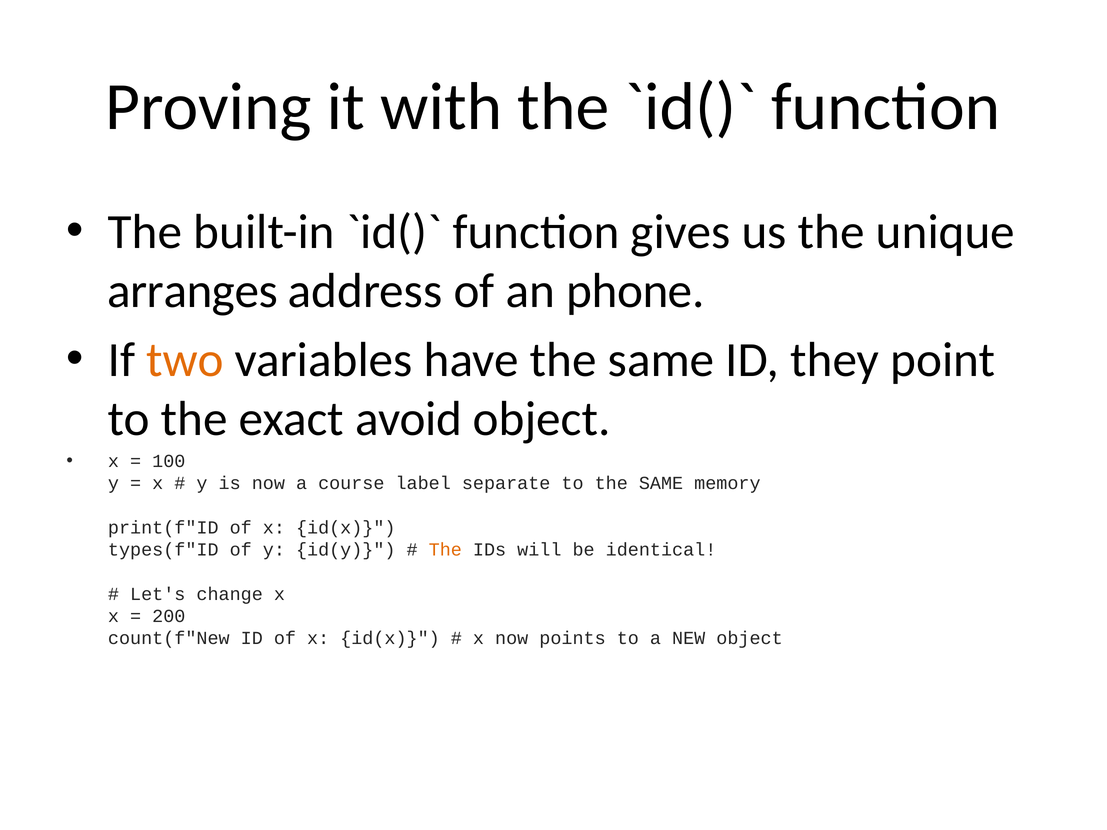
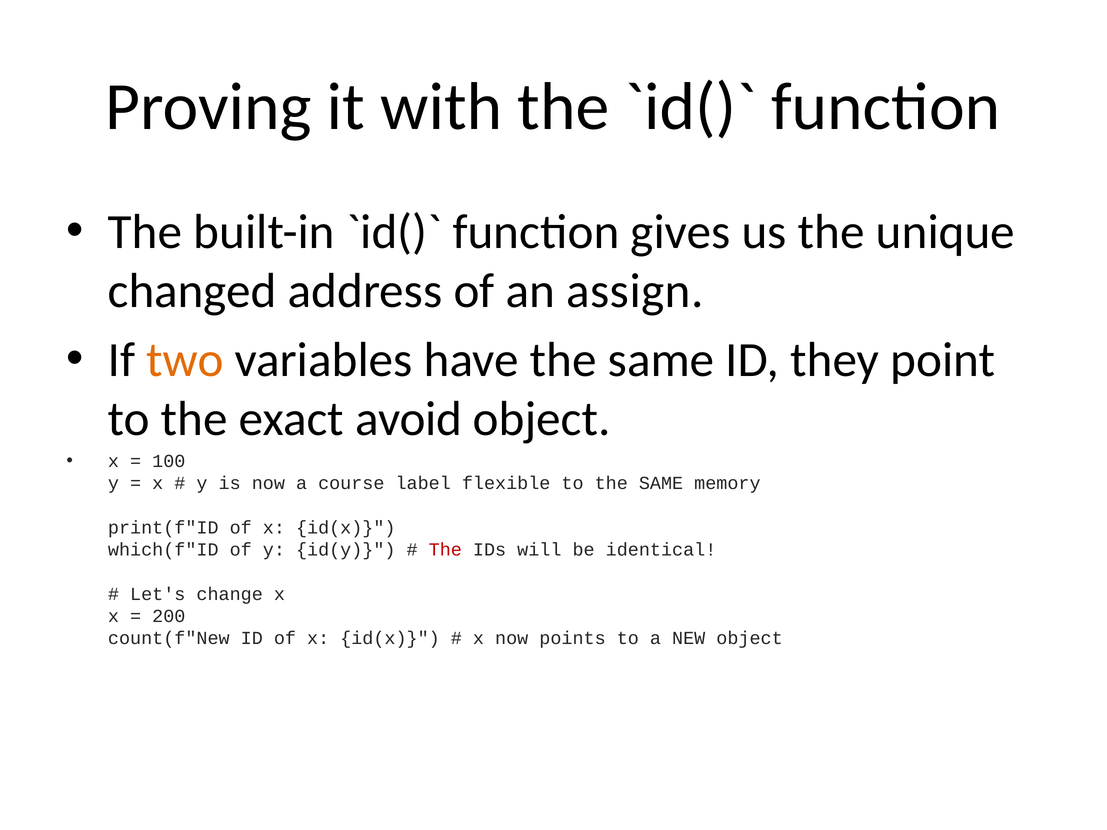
arranges: arranges -> changed
phone: phone -> assign
separate: separate -> flexible
types(f"ID: types(f"ID -> which(f"ID
The at (445, 550) colour: orange -> red
